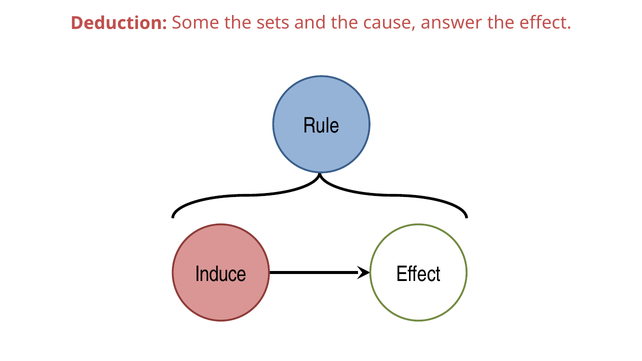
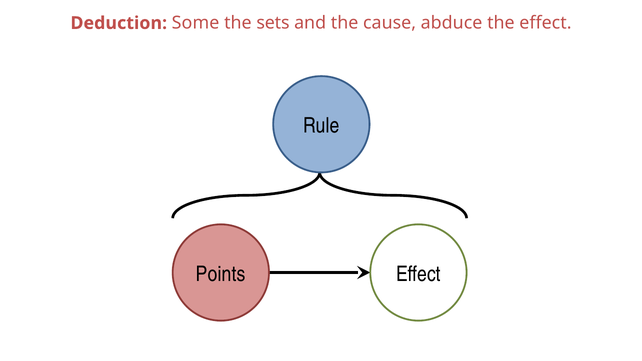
answer: answer -> abduce
Induce: Induce -> Points
